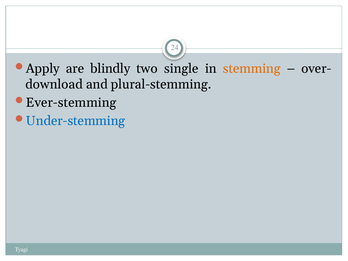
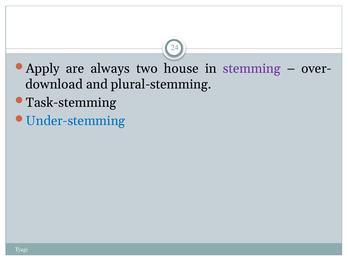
blindly: blindly -> always
single: single -> house
stemming colour: orange -> purple
Ever-stemming: Ever-stemming -> Task-stemming
